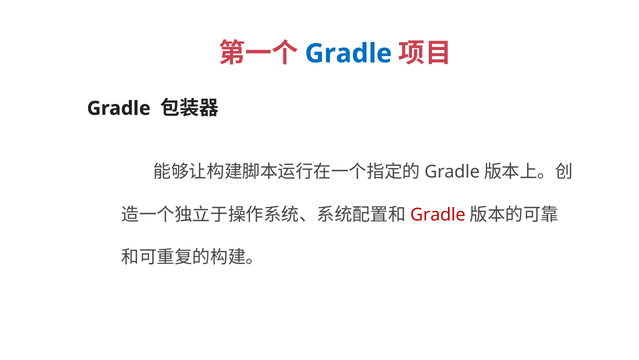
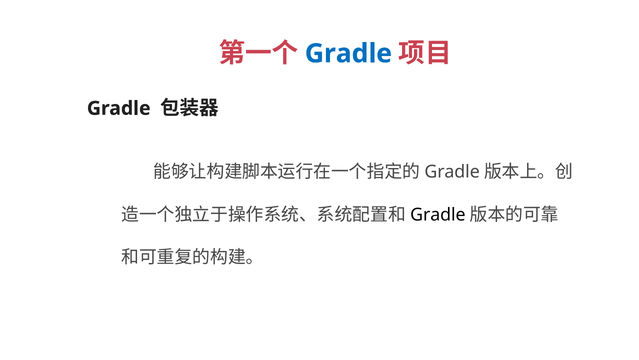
Gradle at (438, 214) colour: red -> black
